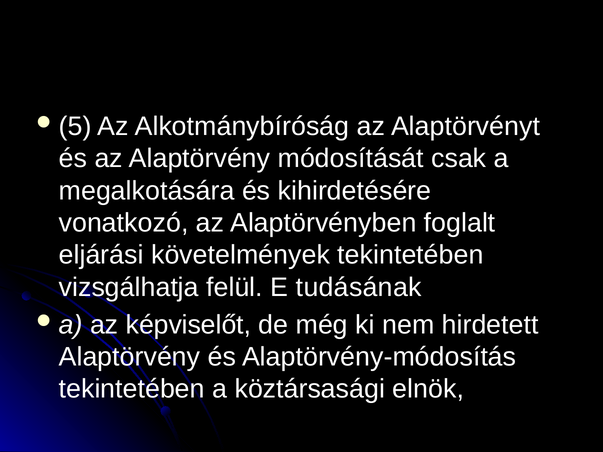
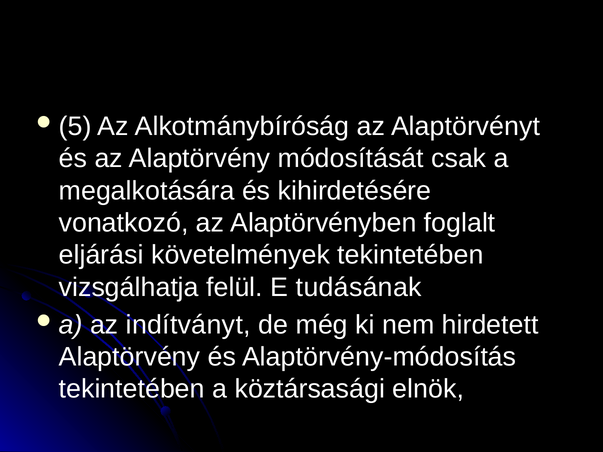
képviselőt: képviselőt -> indítványt
